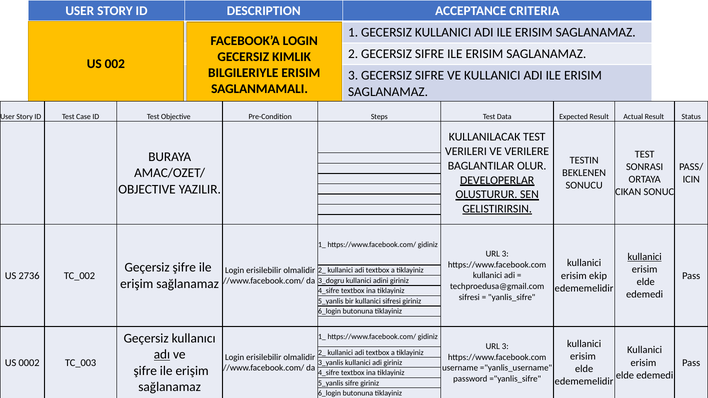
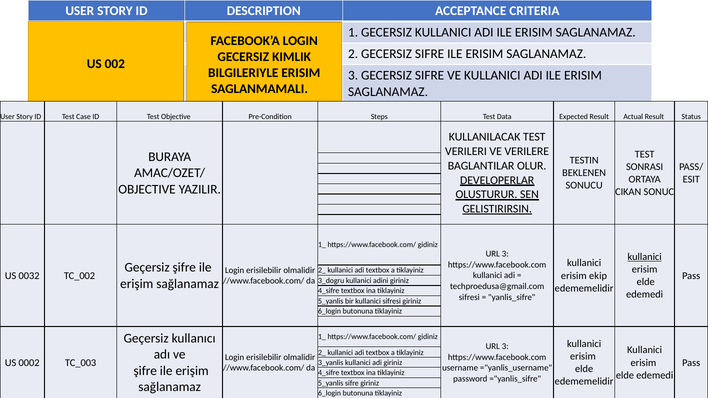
ICIN: ICIN -> ESIT
2736: 2736 -> 0032
adı underline: present -> none
